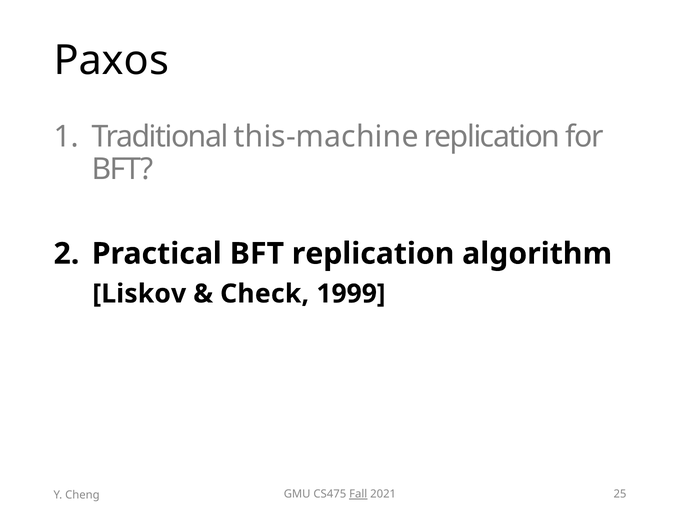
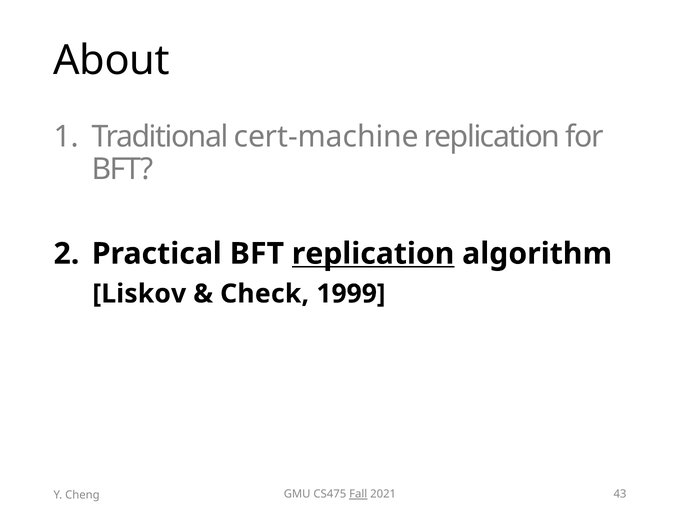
Paxos: Paxos -> About
this-machine: this-machine -> cert-machine
replication at (373, 254) underline: none -> present
25: 25 -> 43
